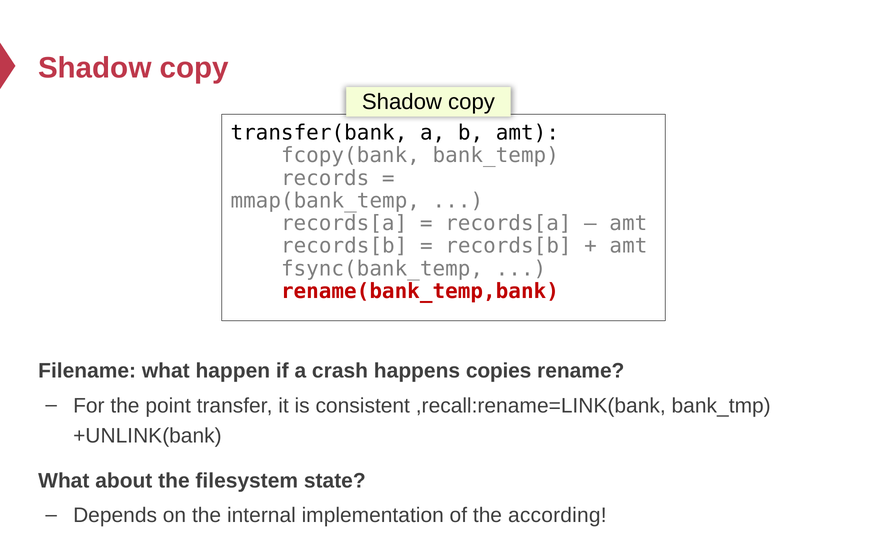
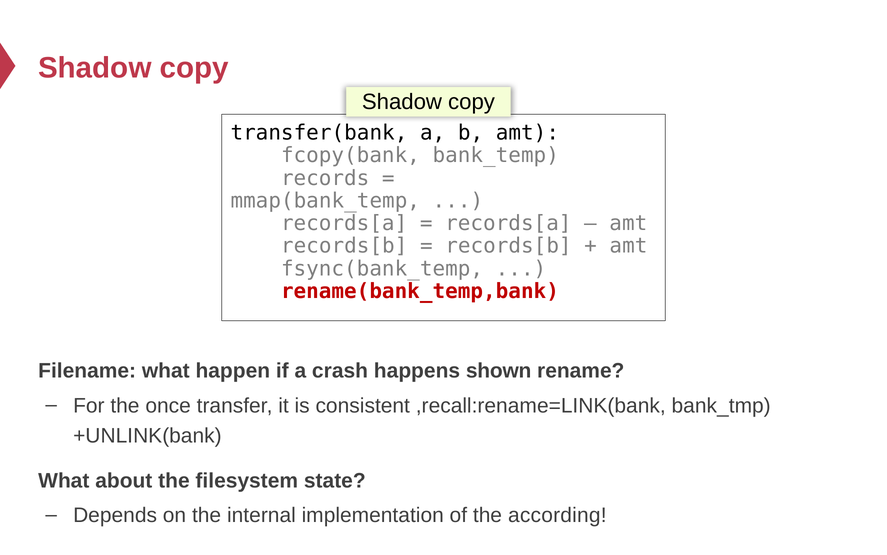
copies: copies -> shown
point: point -> once
